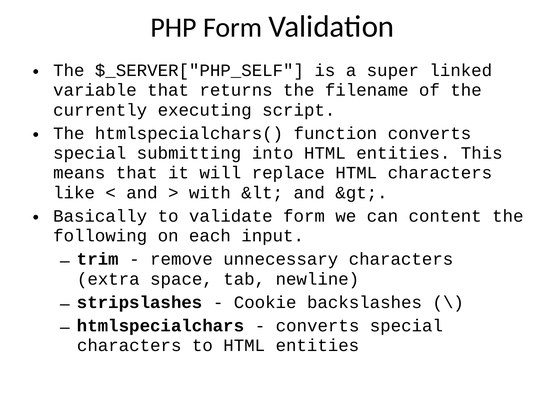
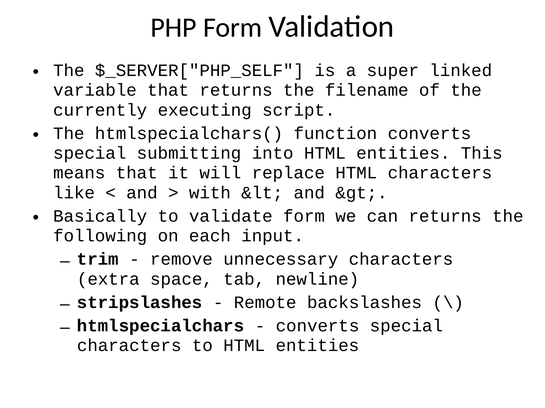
can content: content -> returns
Cookie: Cookie -> Remote
